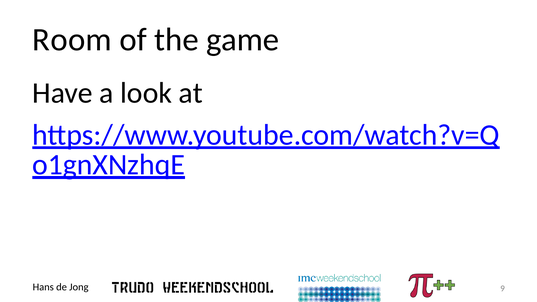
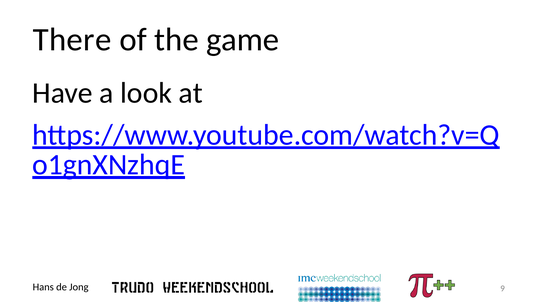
Room: Room -> There
